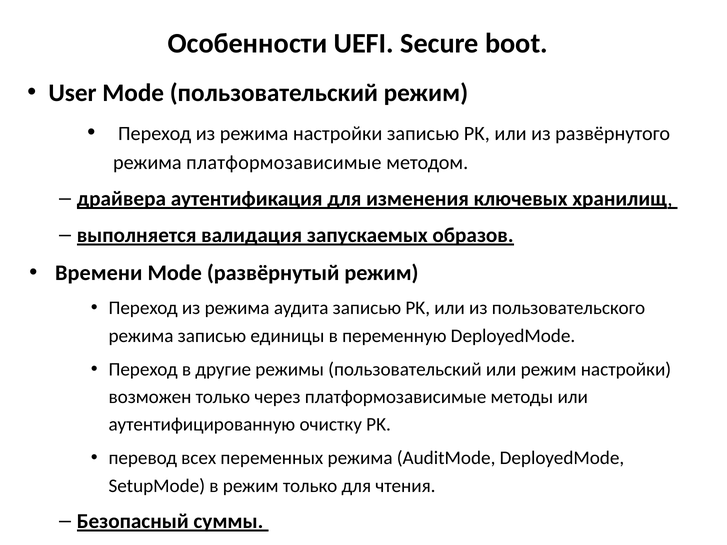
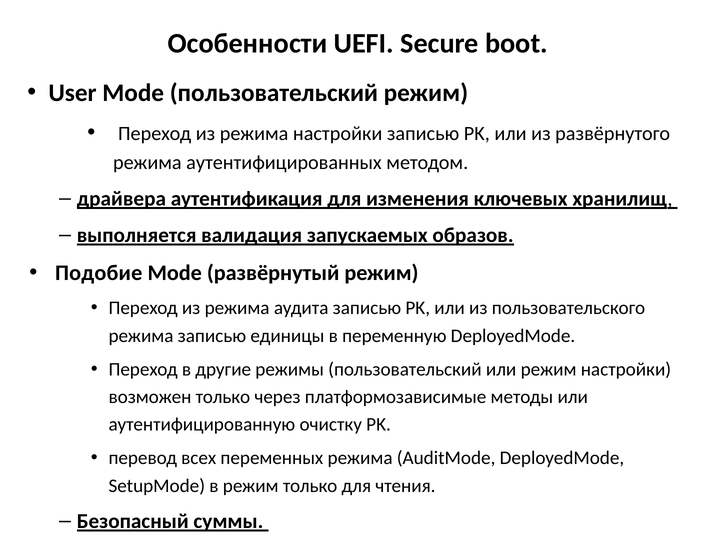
режима платформозависимые: платформозависимые -> аутентифицированных
Времени: Времени -> Подобие
